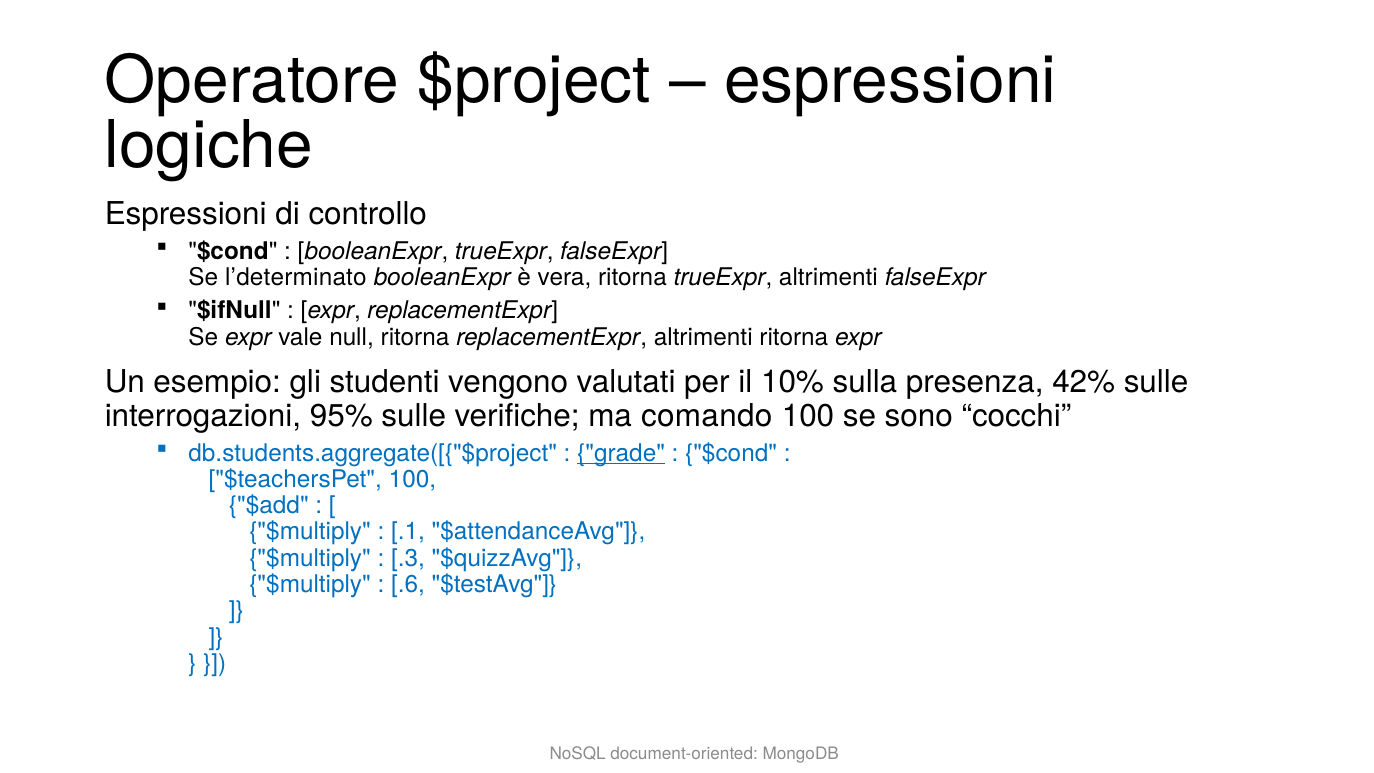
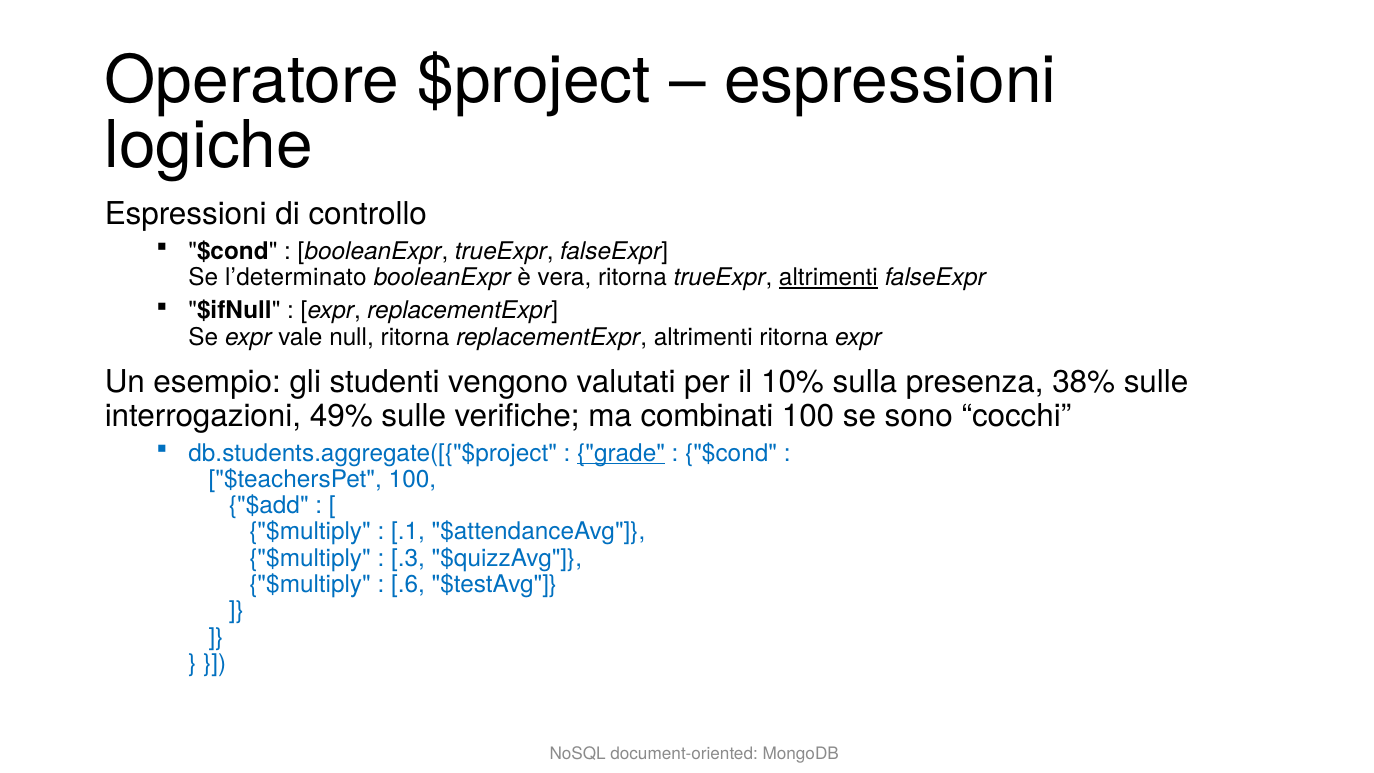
altrimenti at (828, 277) underline: none -> present
42%: 42% -> 38%
95%: 95% -> 49%
comando: comando -> combinati
